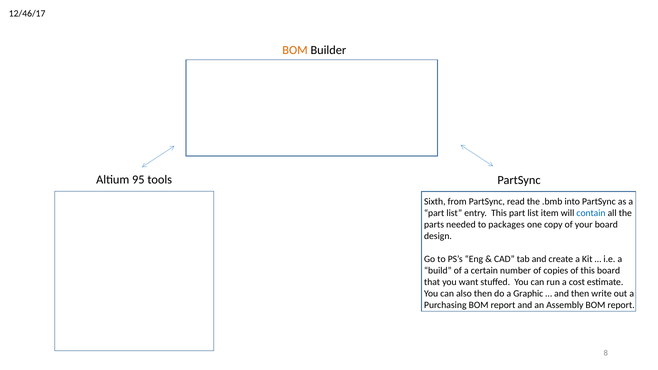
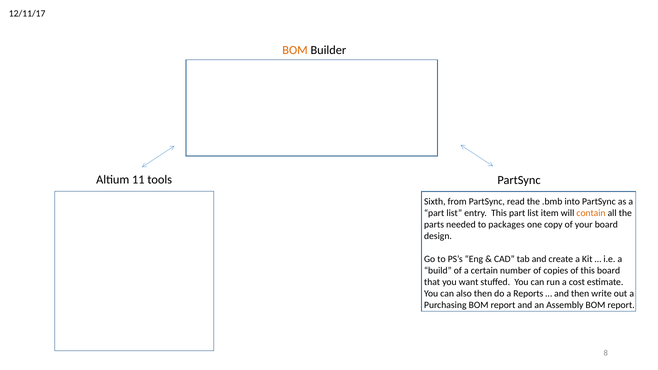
12/46/17: 12/46/17 -> 12/11/17
95: 95 -> 11
contain colour: blue -> orange
Graphic: Graphic -> Reports
